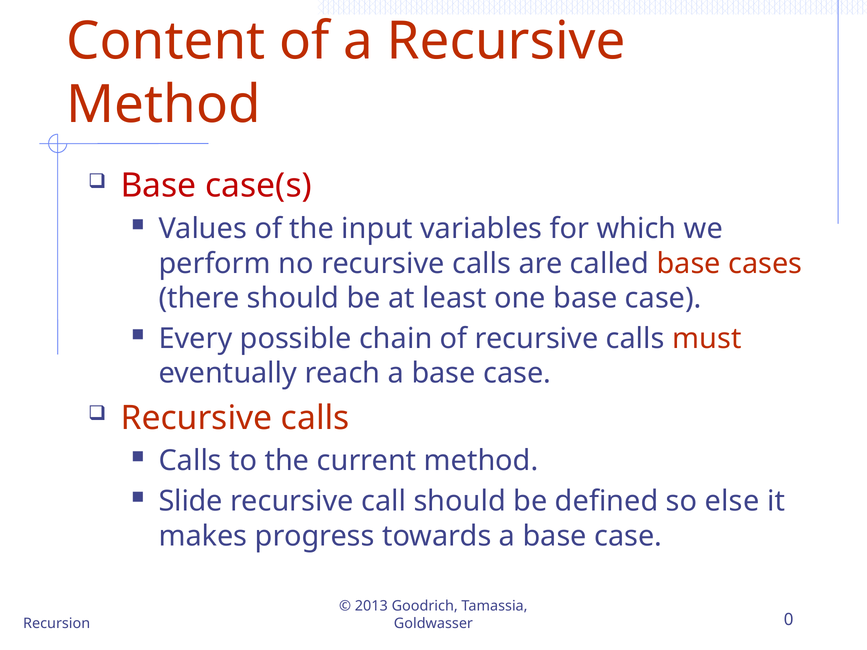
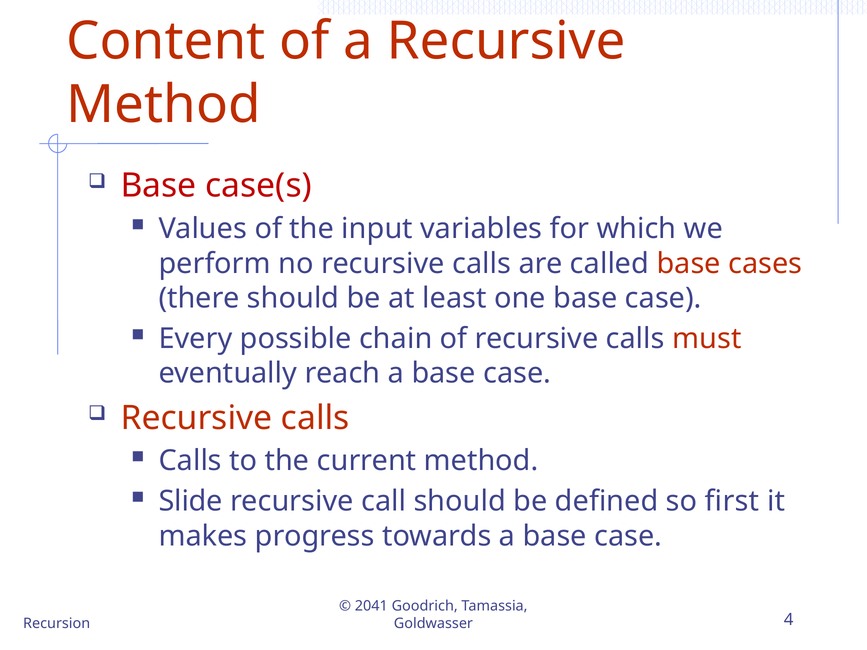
else: else -> first
2013: 2013 -> 2041
0: 0 -> 4
